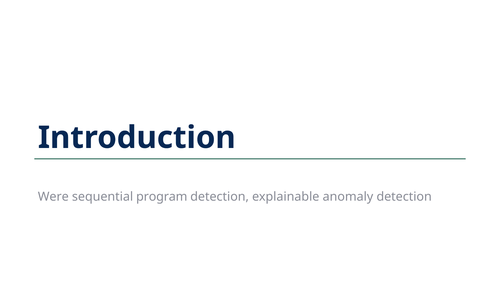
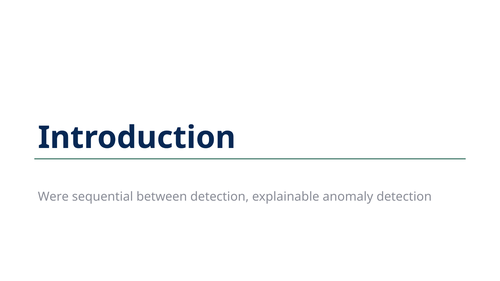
program: program -> between
